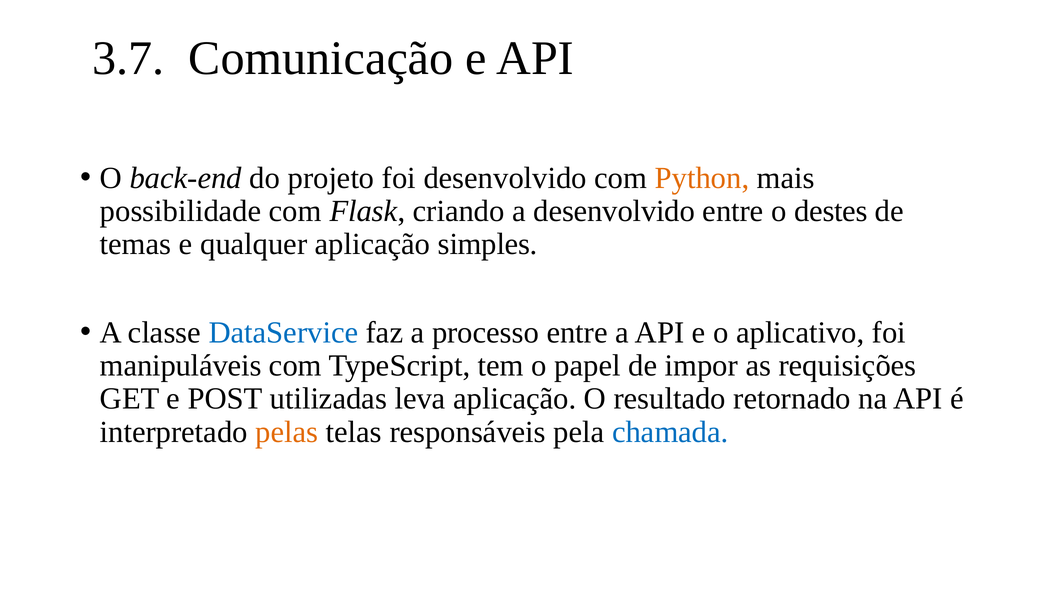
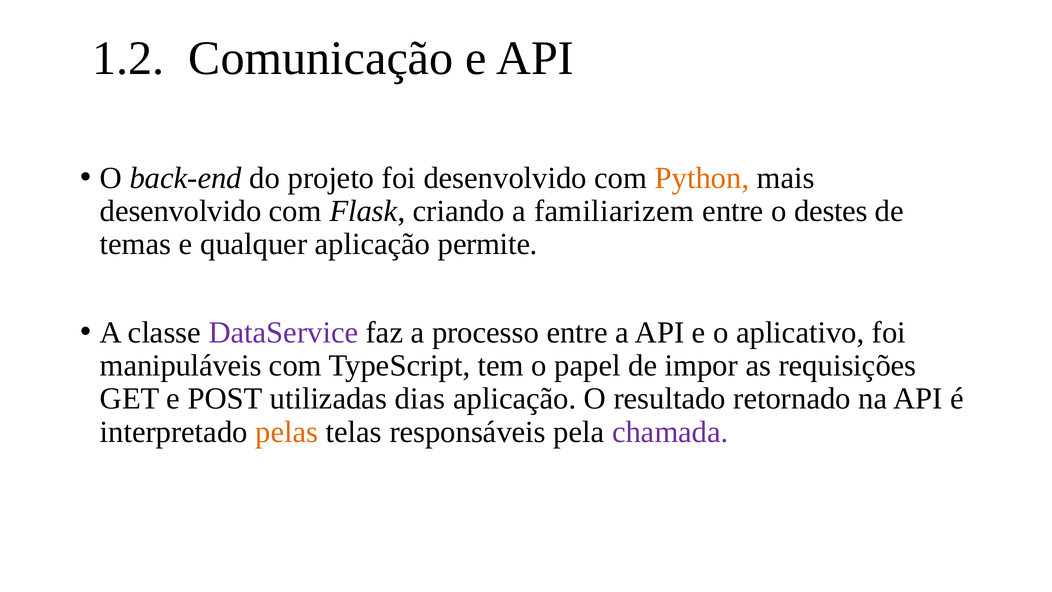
3.7: 3.7 -> 1.2
possibilidade at (181, 211): possibilidade -> desenvolvido
a desenvolvido: desenvolvido -> familiarizem
simples: simples -> permite
DataService colour: blue -> purple
leva: leva -> dias
chamada colour: blue -> purple
